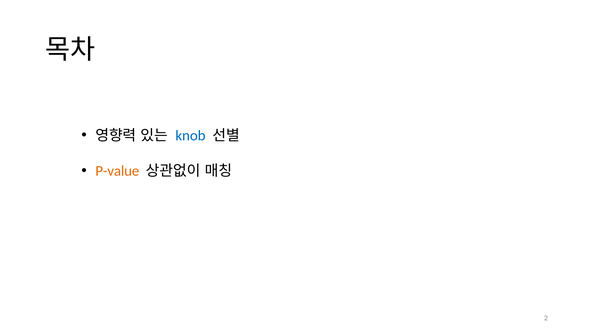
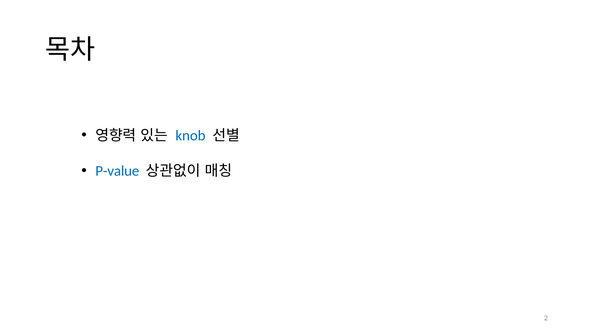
P-value colour: orange -> blue
